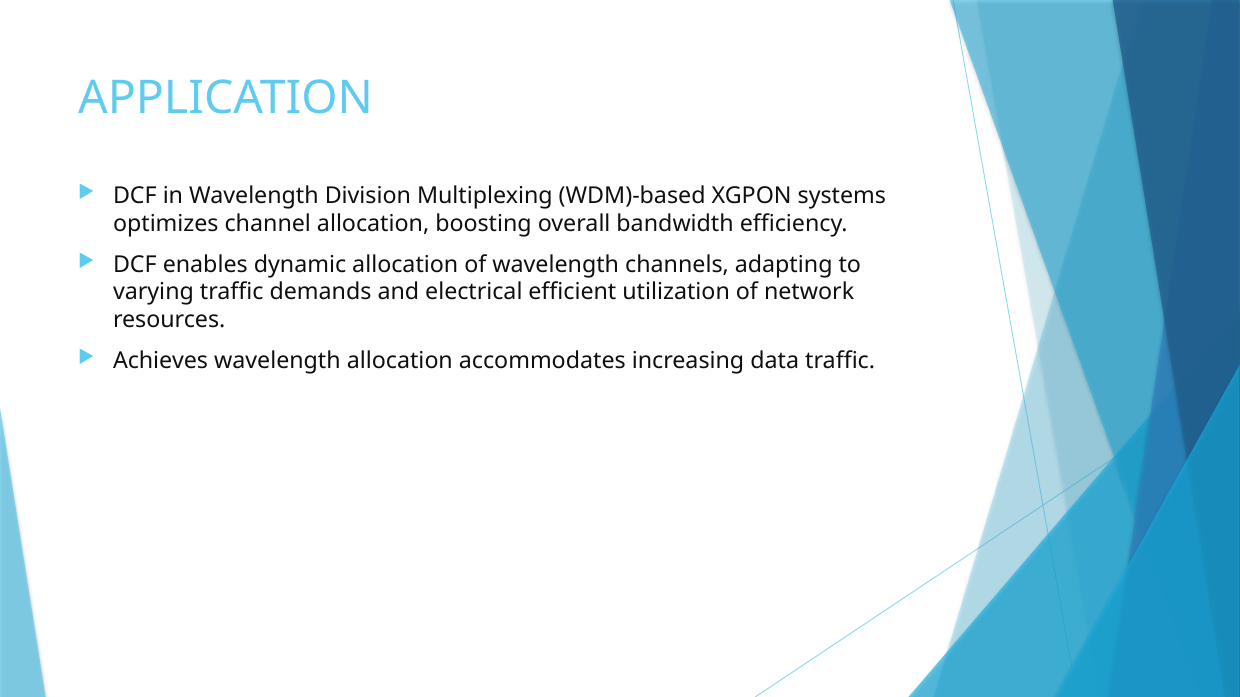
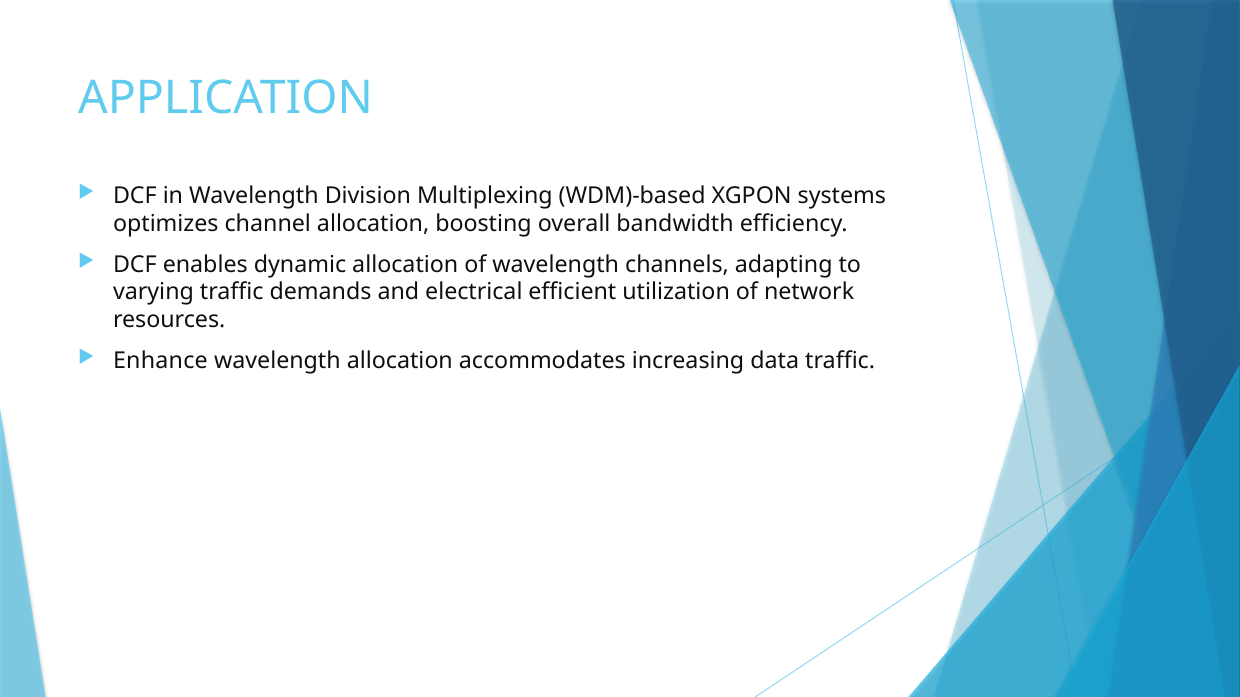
Achieves: Achieves -> Enhance
